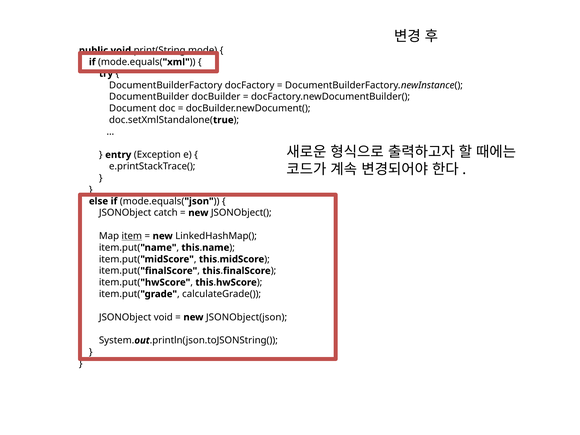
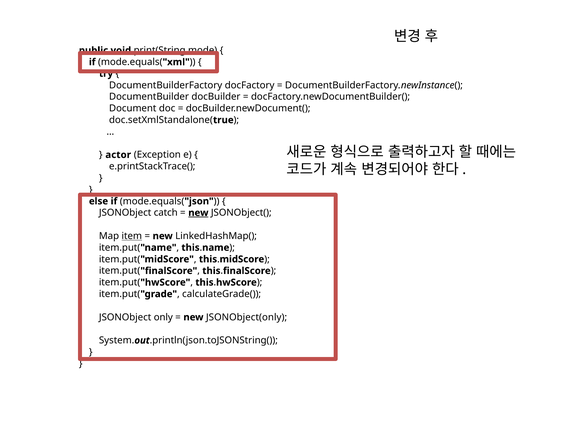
entry: entry -> actor
new at (198, 213) underline: none -> present
JSONObject void: void -> only
JSONObject(json: JSONObject(json -> JSONObject(only
